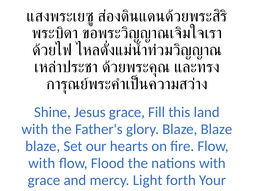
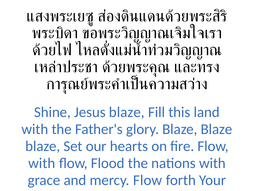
Jesus grace: grace -> blaze
mercy Light: Light -> Flow
